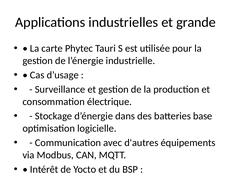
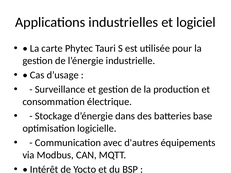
grande: grande -> logiciel
